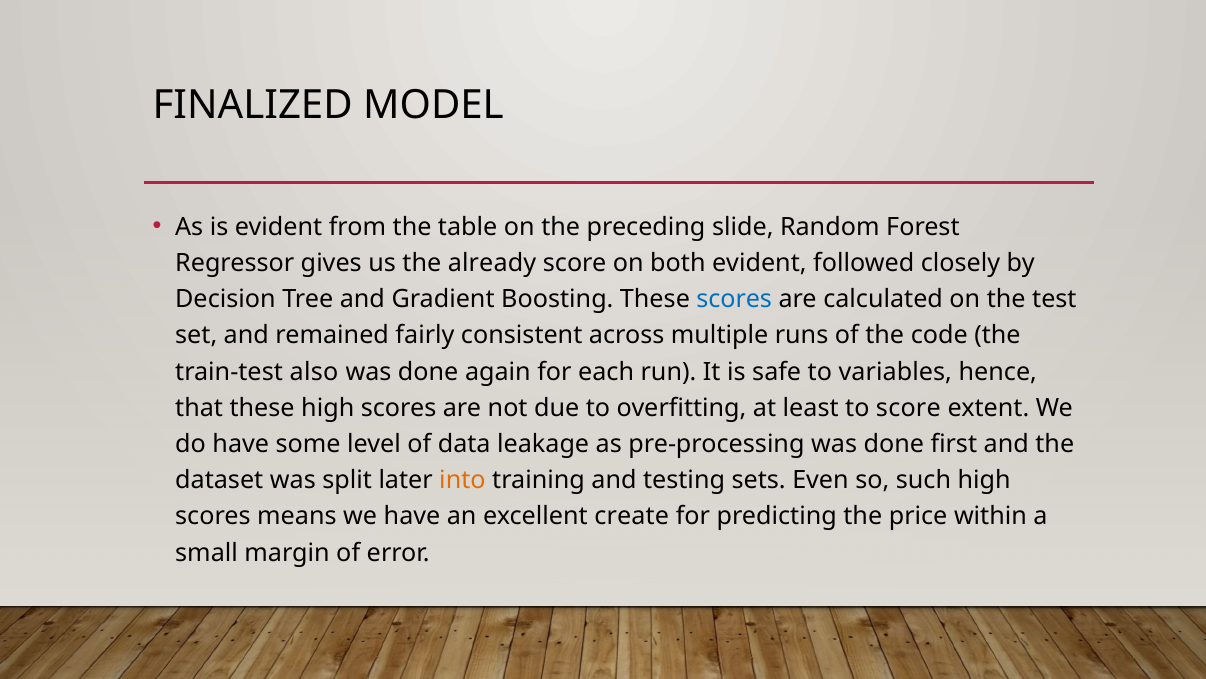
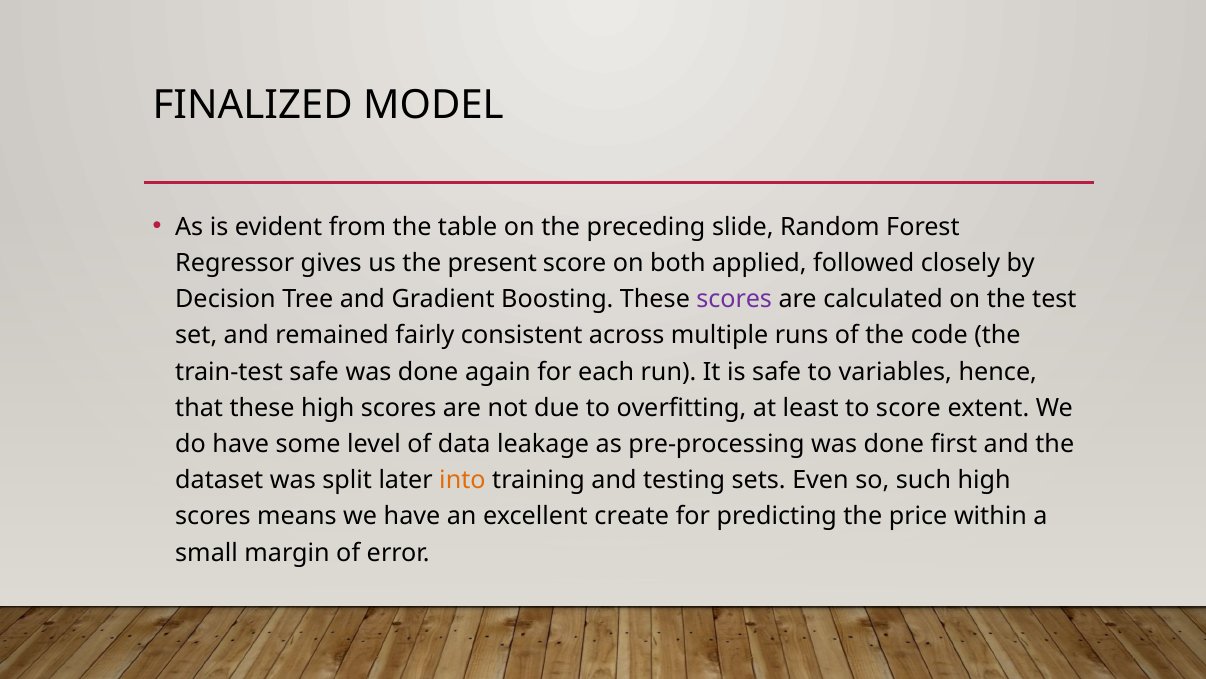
already: already -> present
both evident: evident -> applied
scores at (734, 299) colour: blue -> purple
train-test also: also -> safe
